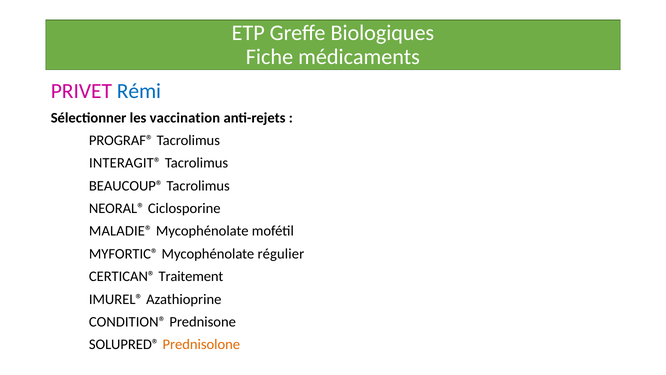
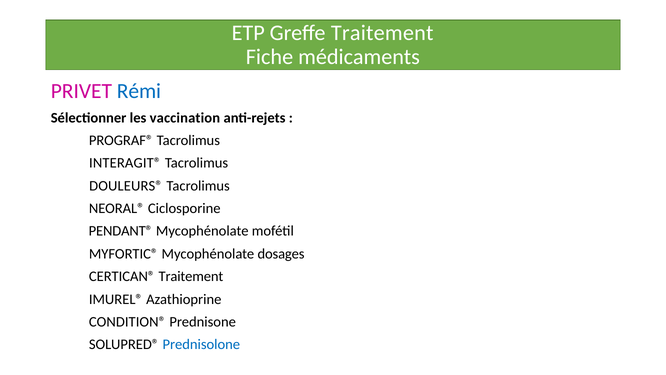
Greffe Biologiques: Biologiques -> Traitement
BEAUCOUP®: BEAUCOUP® -> DOULEURS®
MALADIE®: MALADIE® -> PENDANT®
régulier: régulier -> dosages
Prednisolone colour: orange -> blue
